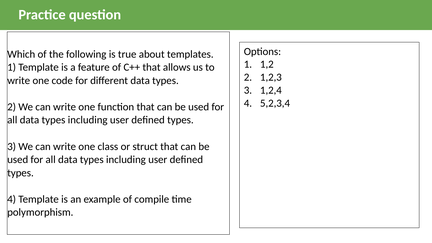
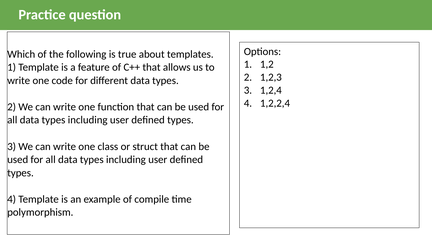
5,2,3,4: 5,2,3,4 -> 1,2,2,4
